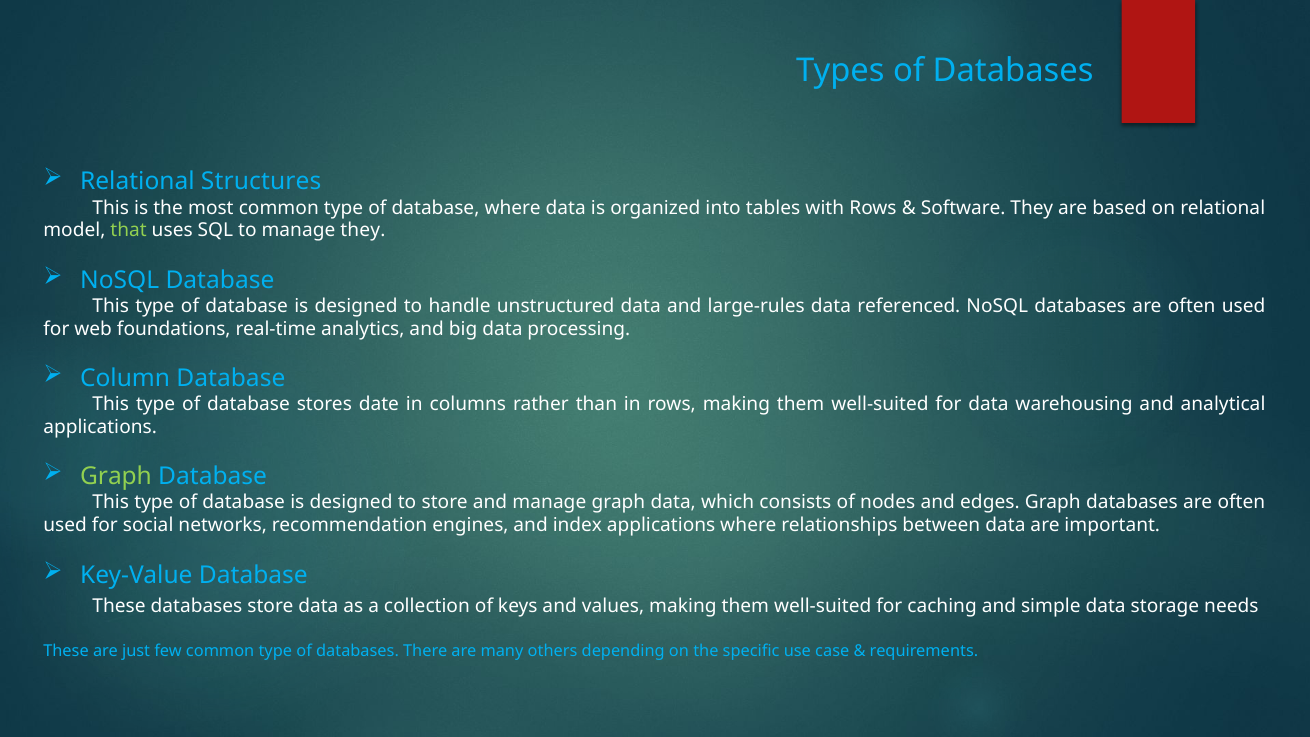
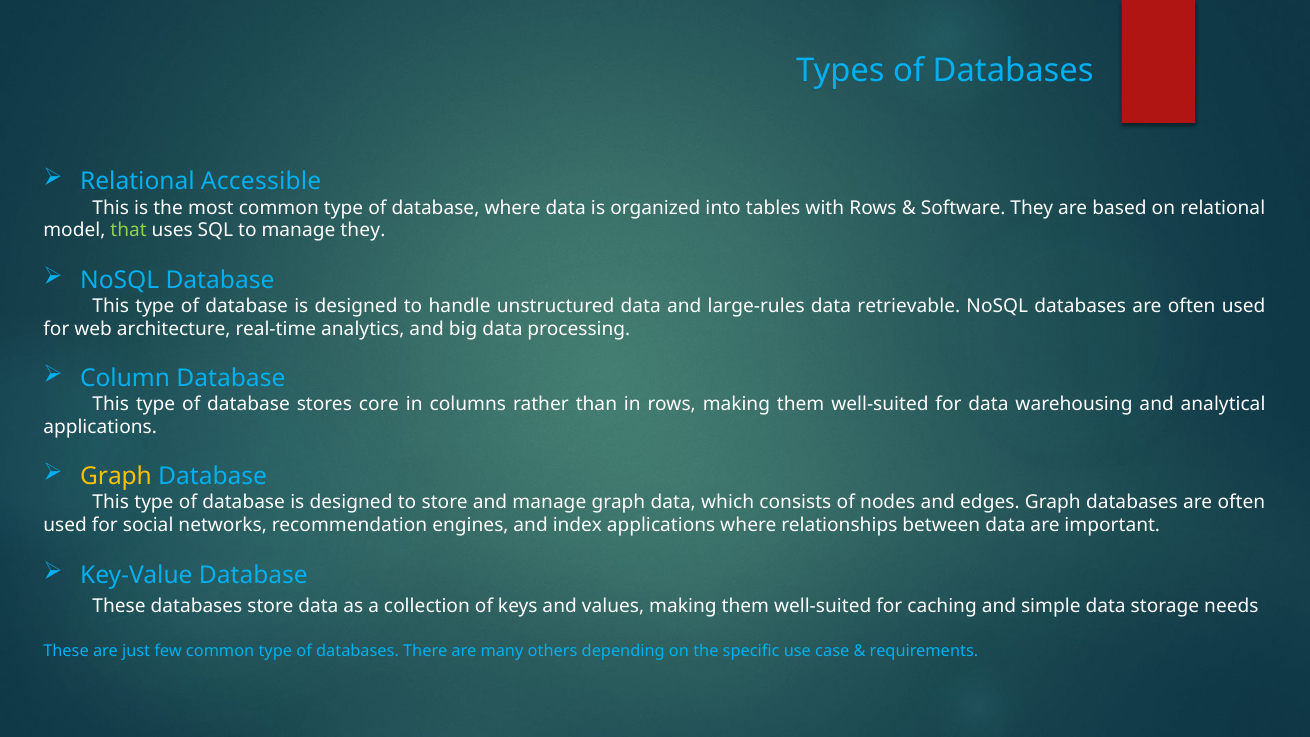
Structures: Structures -> Accessible
referenced: referenced -> retrievable
foundations: foundations -> architecture
date: date -> core
Graph at (116, 477) colour: light green -> yellow
